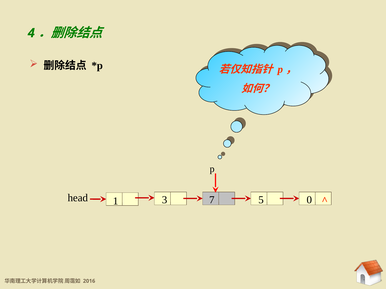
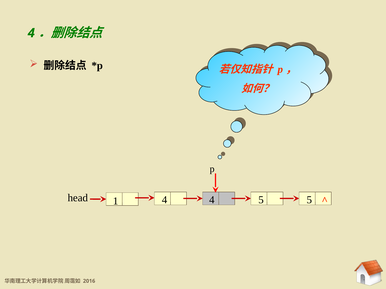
head 7: 7 -> 4
5 0: 0 -> 5
1 3: 3 -> 4
